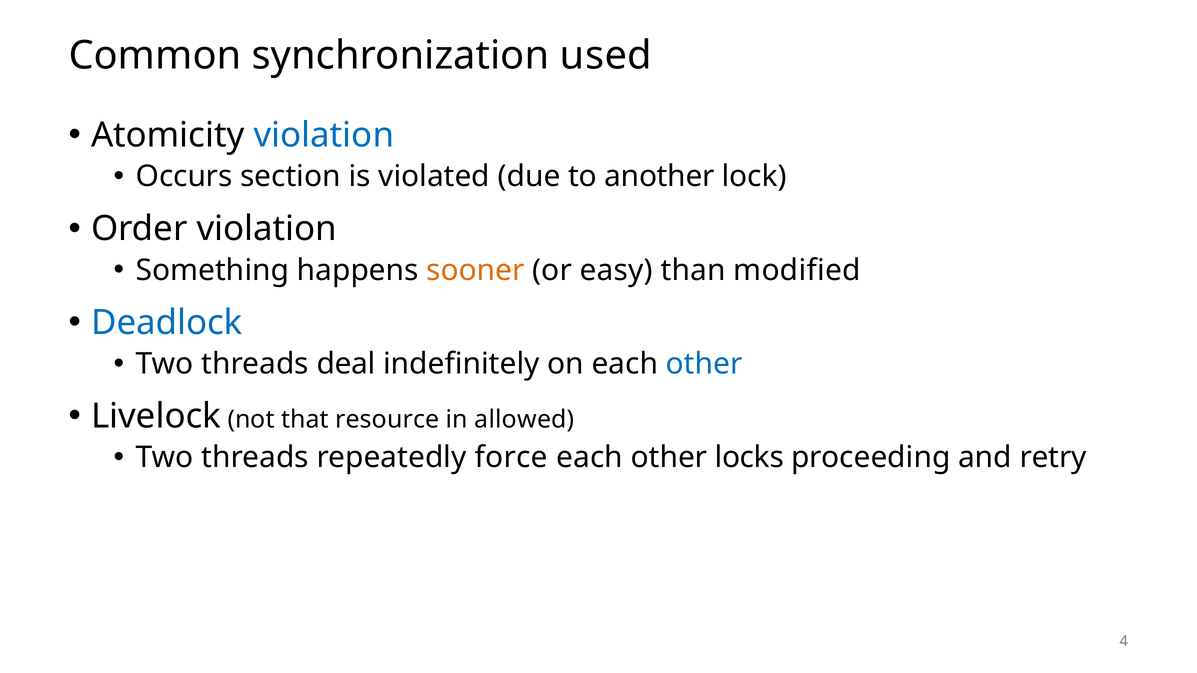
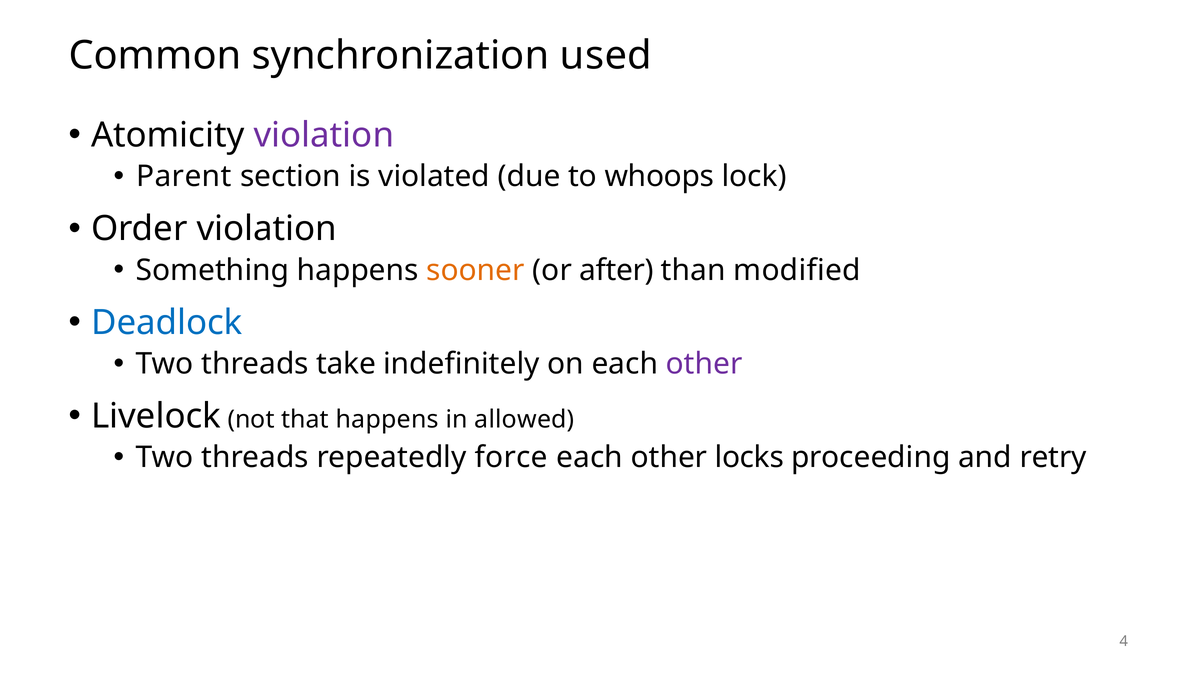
violation at (324, 135) colour: blue -> purple
Occurs: Occurs -> Parent
another: another -> whoops
easy: easy -> after
deal: deal -> take
other at (704, 364) colour: blue -> purple
that resource: resource -> happens
